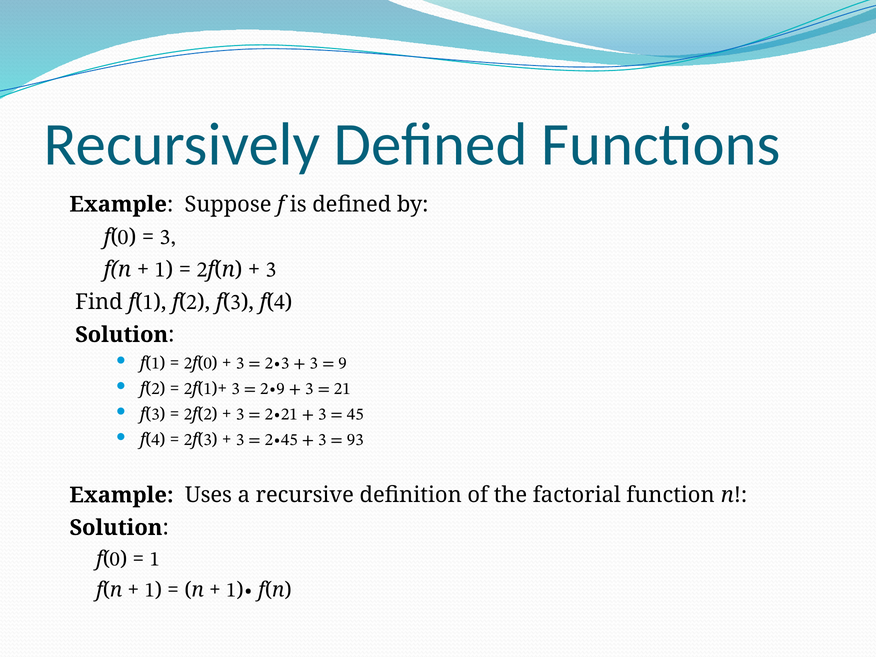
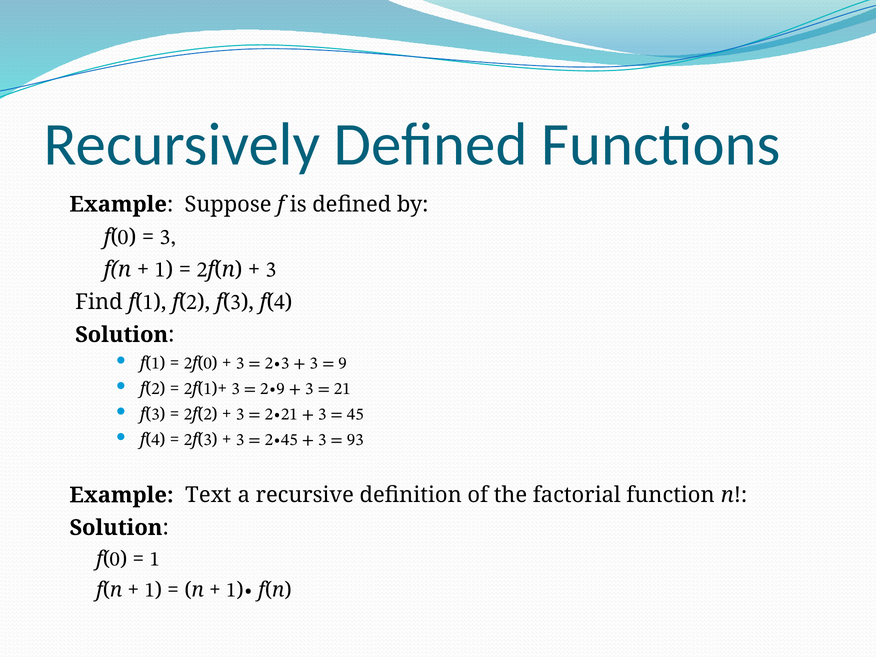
Uses: Uses -> Text
